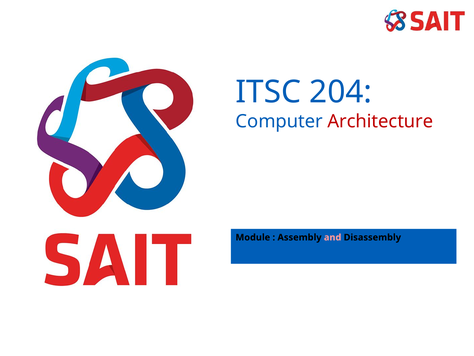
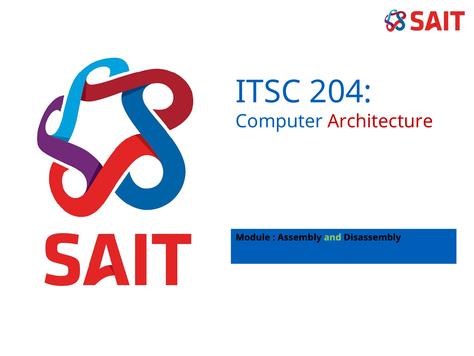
and colour: pink -> light green
